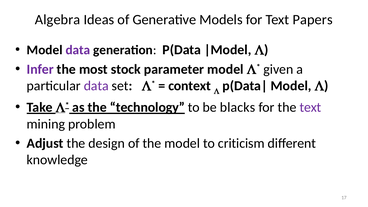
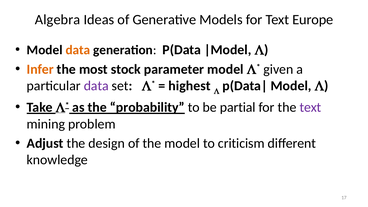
Papers: Papers -> Europe
data at (78, 50) colour: purple -> orange
Infer colour: purple -> orange
context: context -> highest
technology: technology -> probability
blacks: blacks -> partial
